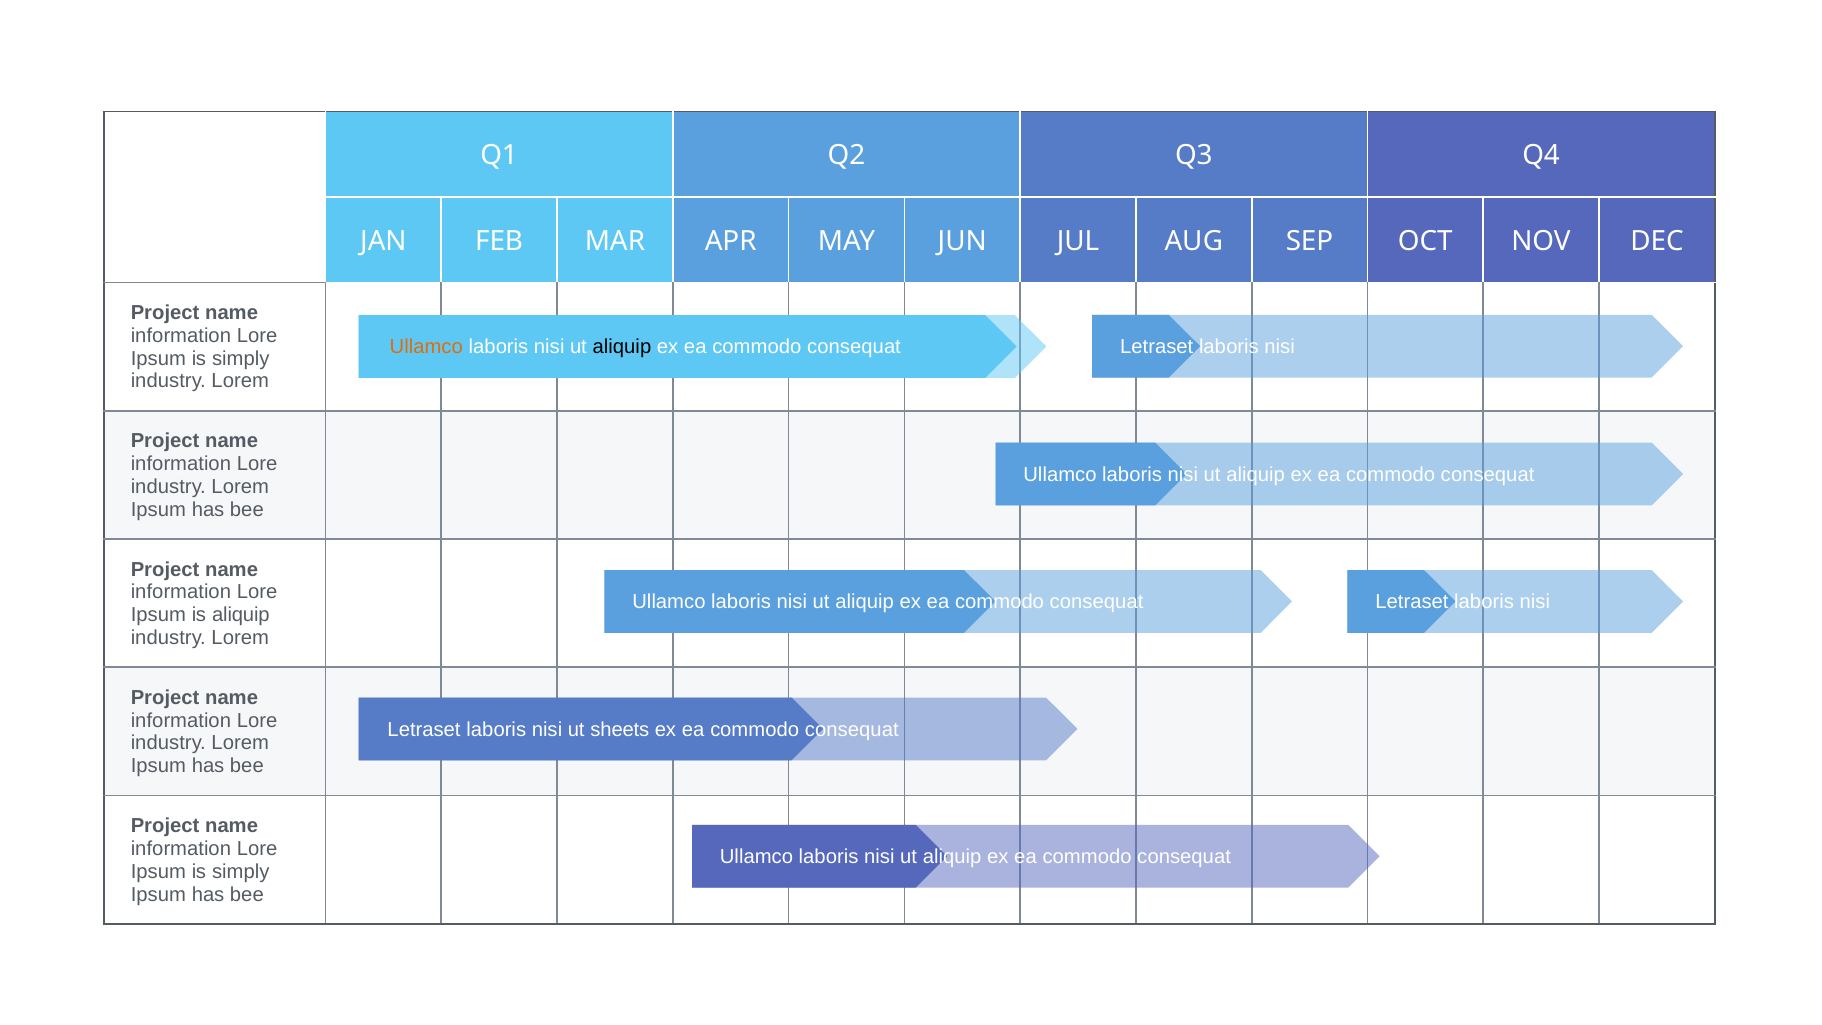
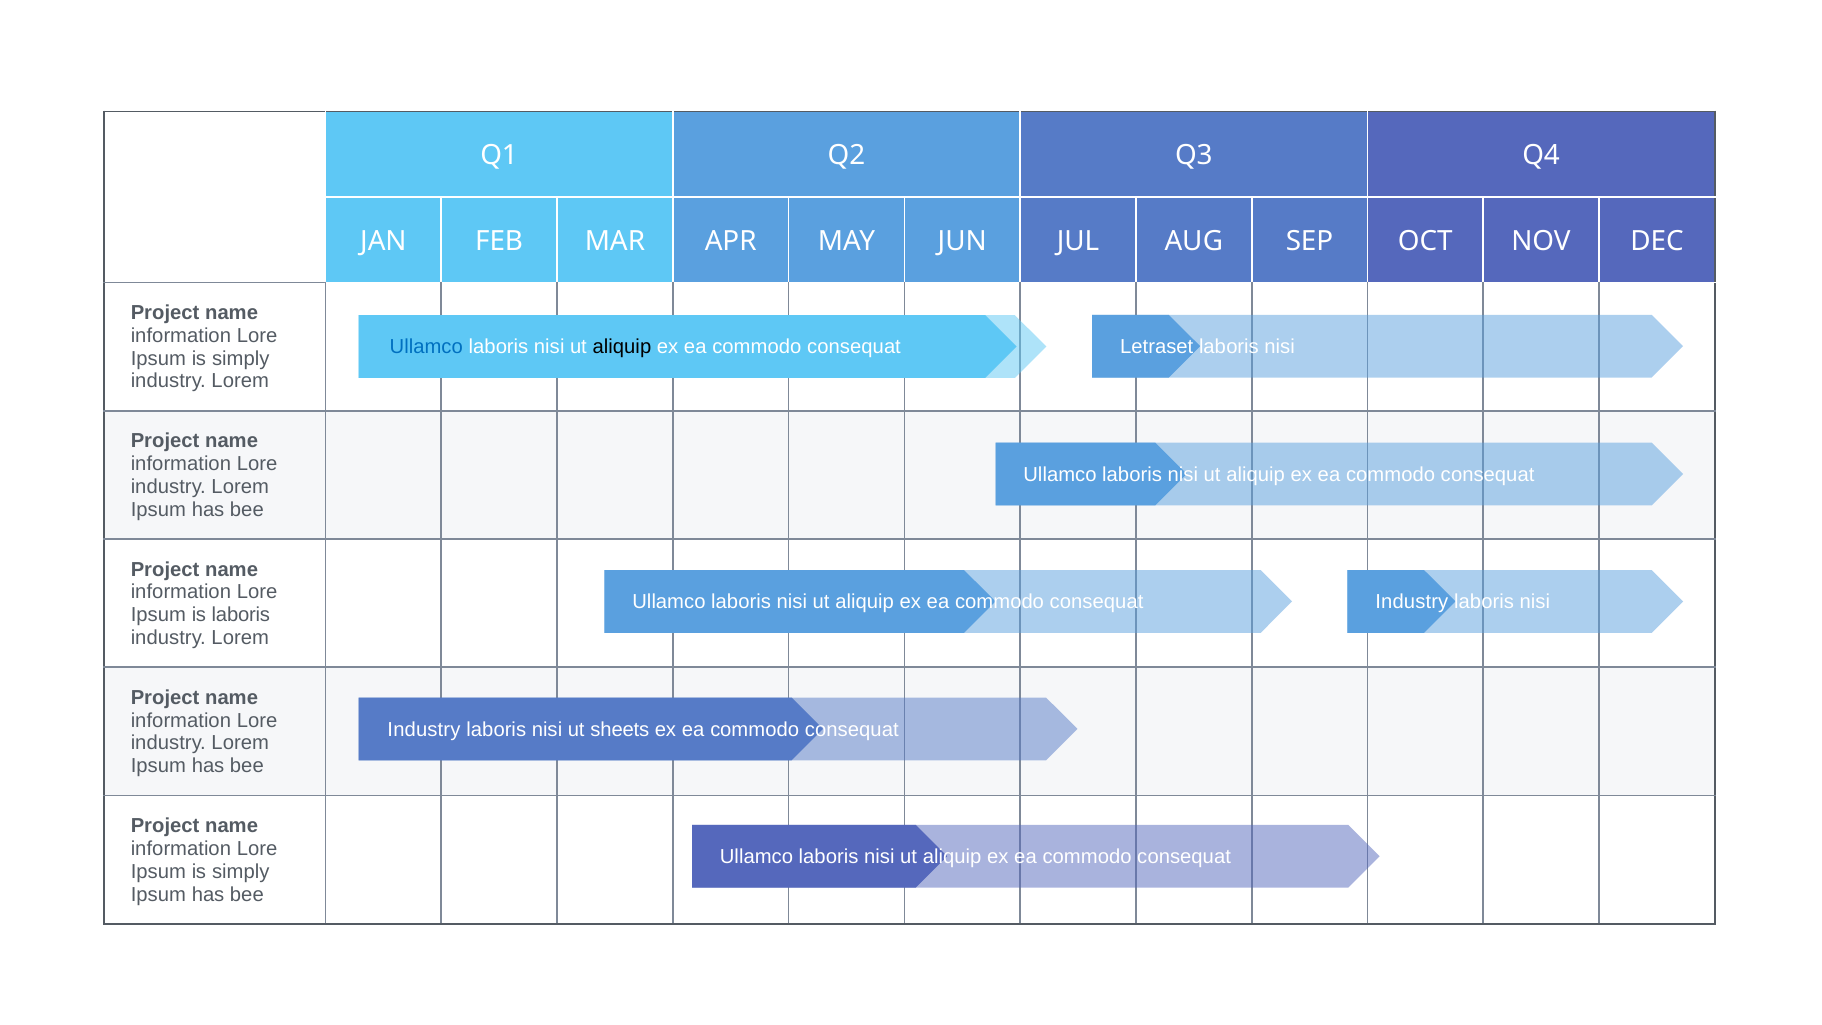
Ullamco at (426, 347) colour: orange -> blue
Letraset at (1412, 602): Letraset -> Industry
is aliquip: aliquip -> laboris
Letraset at (424, 730): Letraset -> Industry
